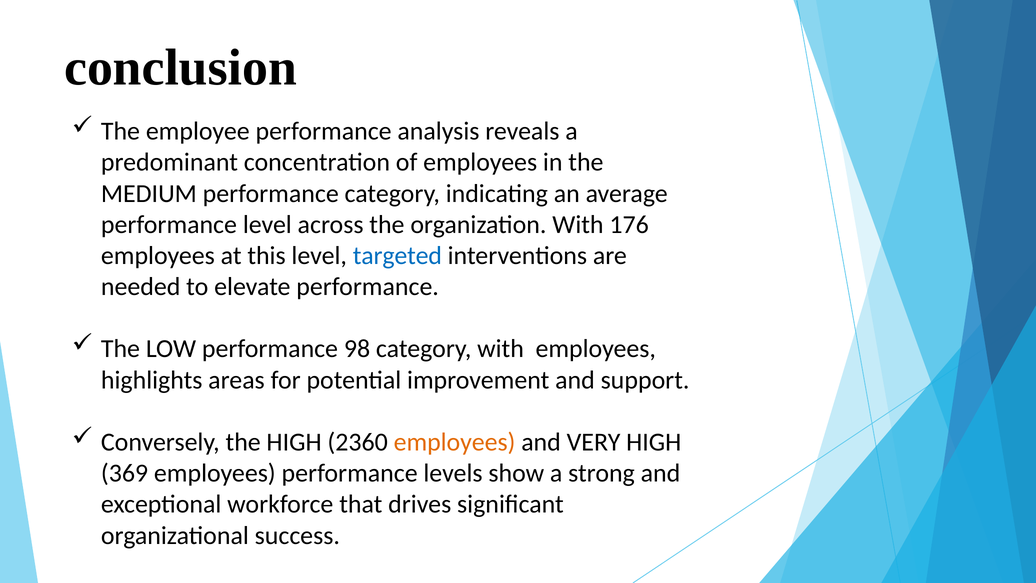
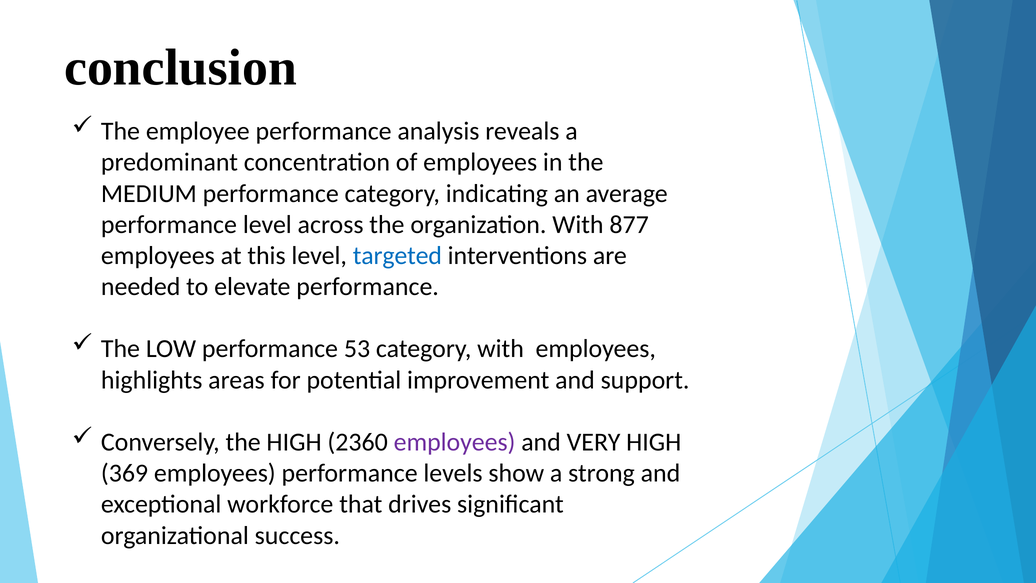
176: 176 -> 877
98: 98 -> 53
employees at (455, 442) colour: orange -> purple
